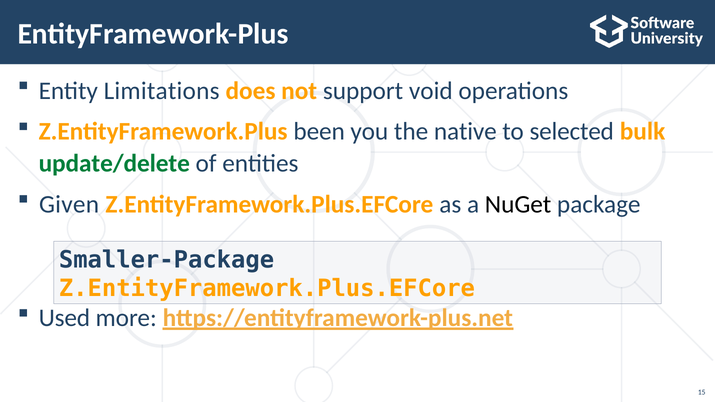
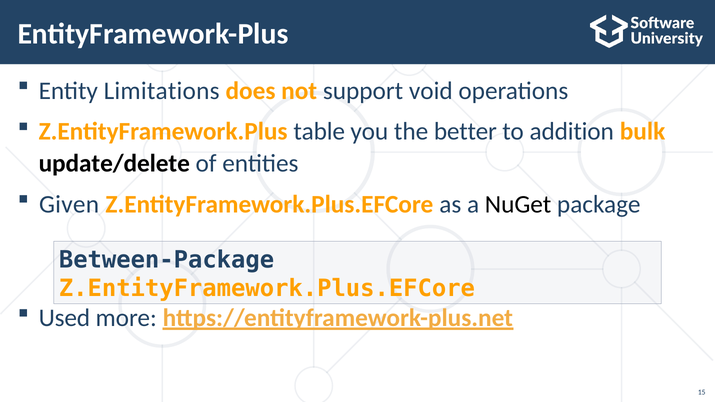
been: been -> table
native: native -> better
selected: selected -> addition
update/delete colour: green -> black
Smaller-Package: Smaller-Package -> Between-Package
